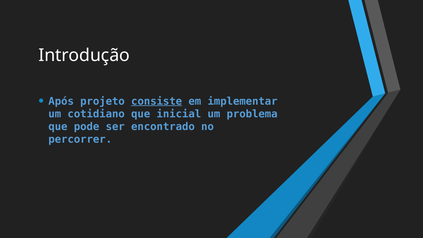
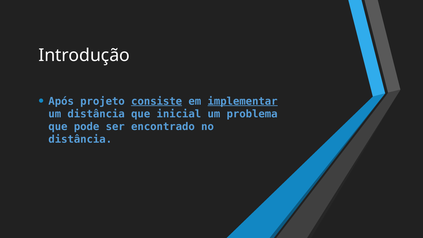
implementar underline: none -> present
um cotidiano: cotidiano -> distância
percorrer at (80, 139): percorrer -> distância
